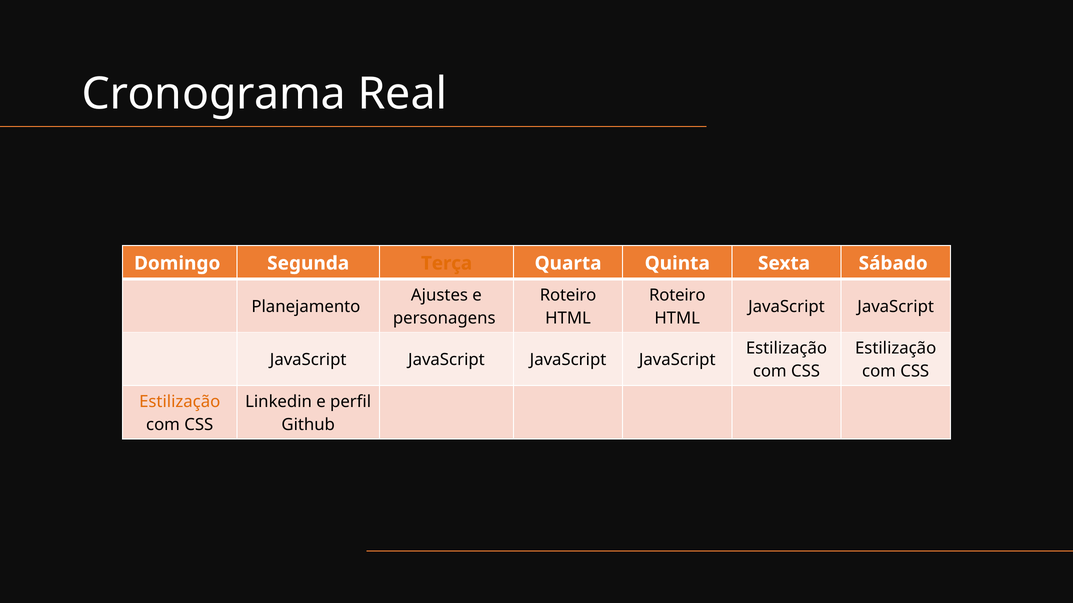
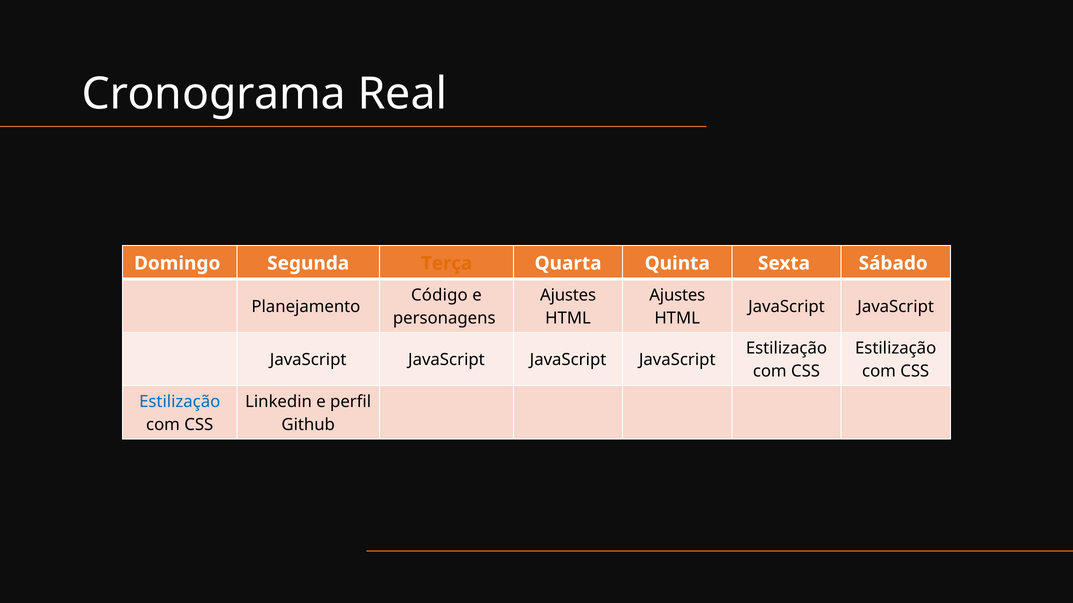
Ajustes: Ajustes -> Código
Roteiro at (568, 295): Roteiro -> Ajustes
Roteiro at (677, 295): Roteiro -> Ajustes
Estilização at (180, 402) colour: orange -> blue
